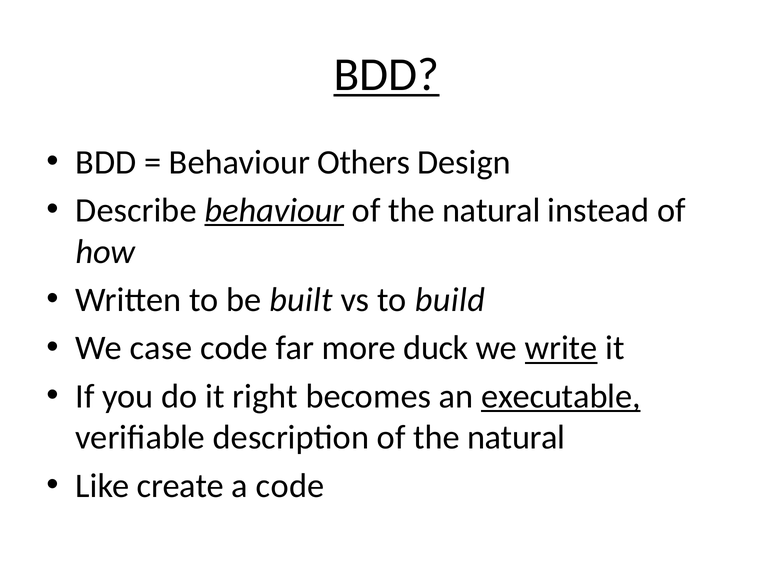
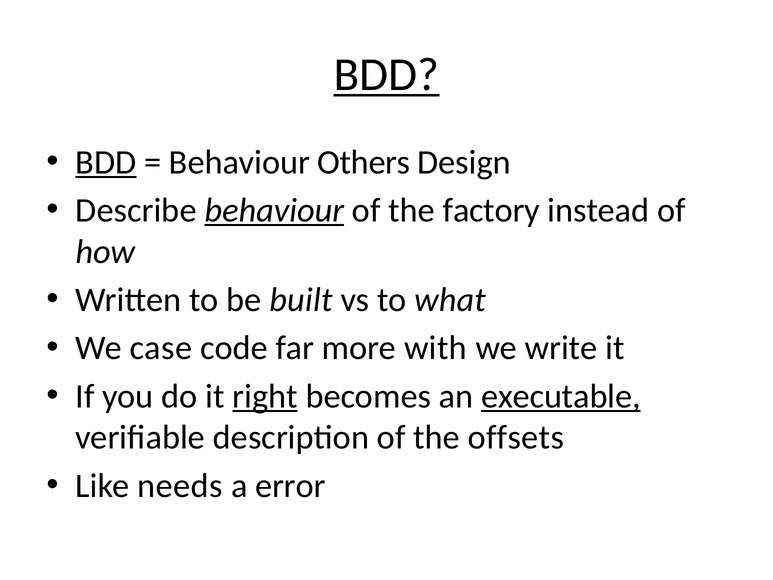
BDD at (106, 162) underline: none -> present
natural at (491, 210): natural -> factory
build: build -> what
duck: duck -> with
write underline: present -> none
right underline: none -> present
description of the natural: natural -> offsets
create: create -> needs
a code: code -> error
